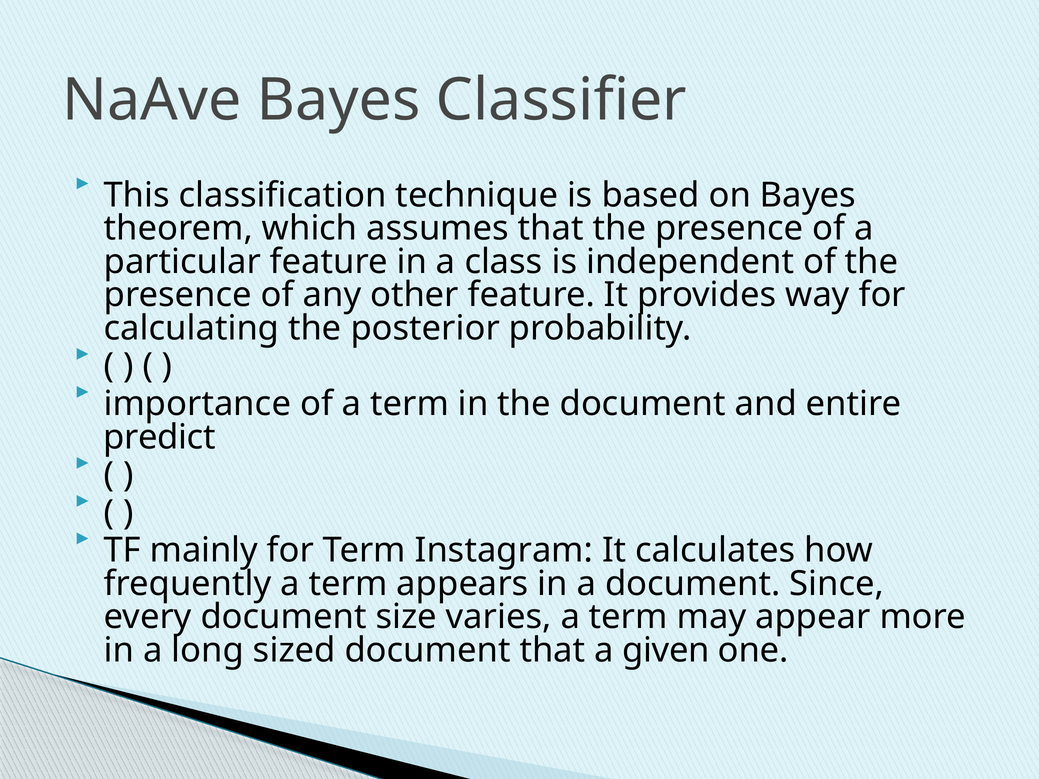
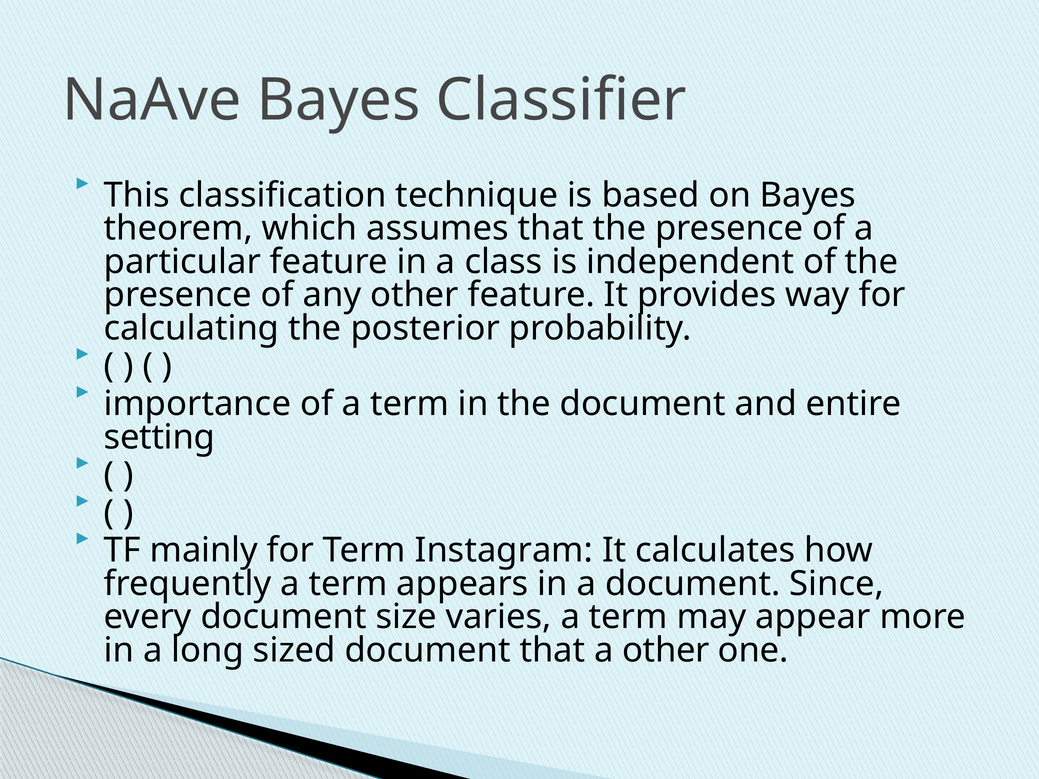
predict: predict -> setting
a given: given -> other
